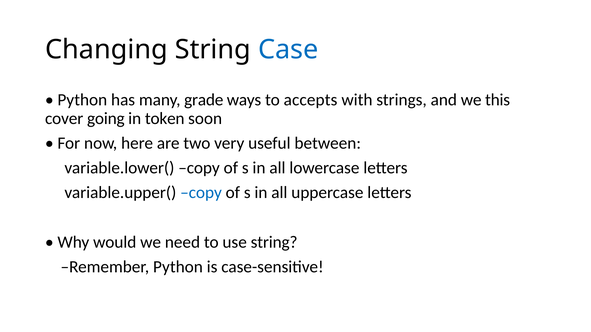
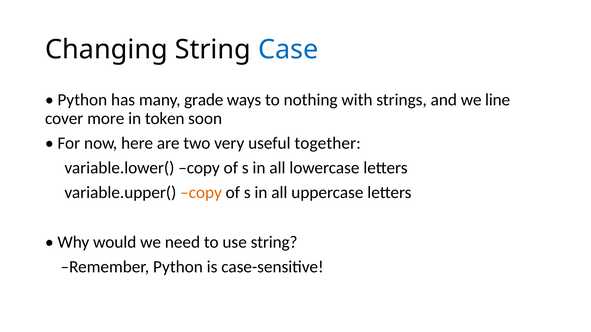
accepts: accepts -> nothing
this: this -> line
going: going -> more
between: between -> together
copy at (201, 193) colour: blue -> orange
